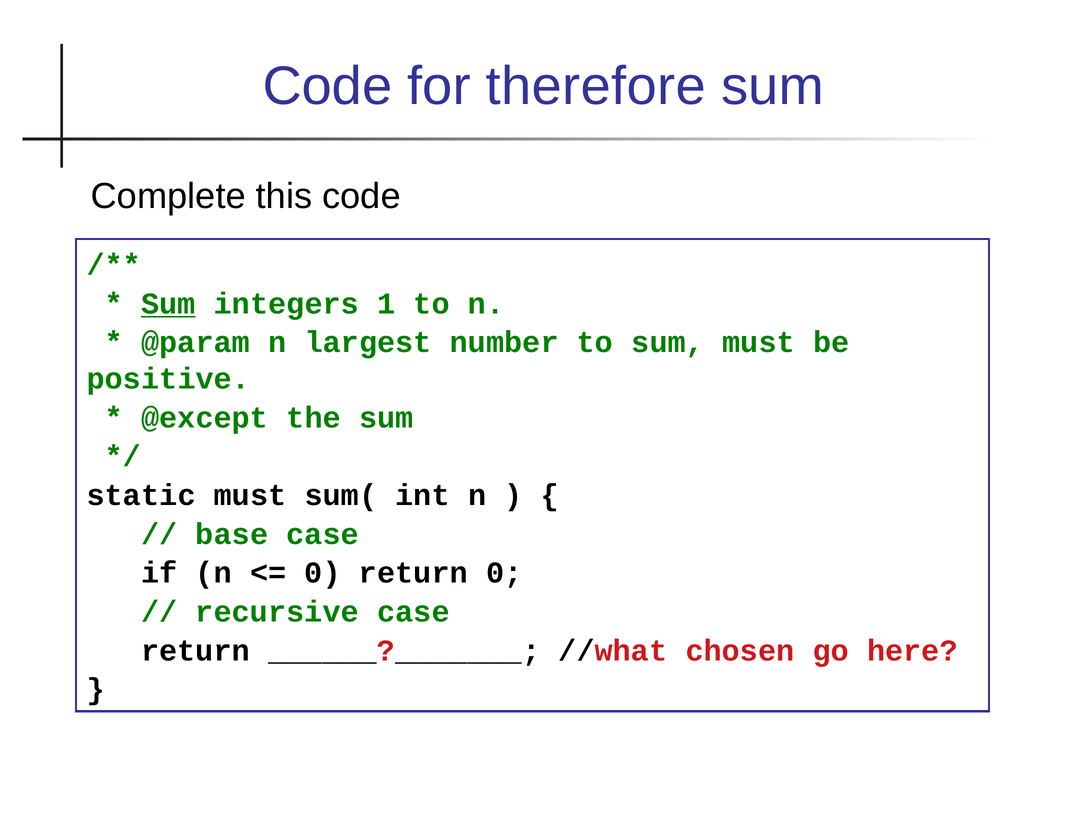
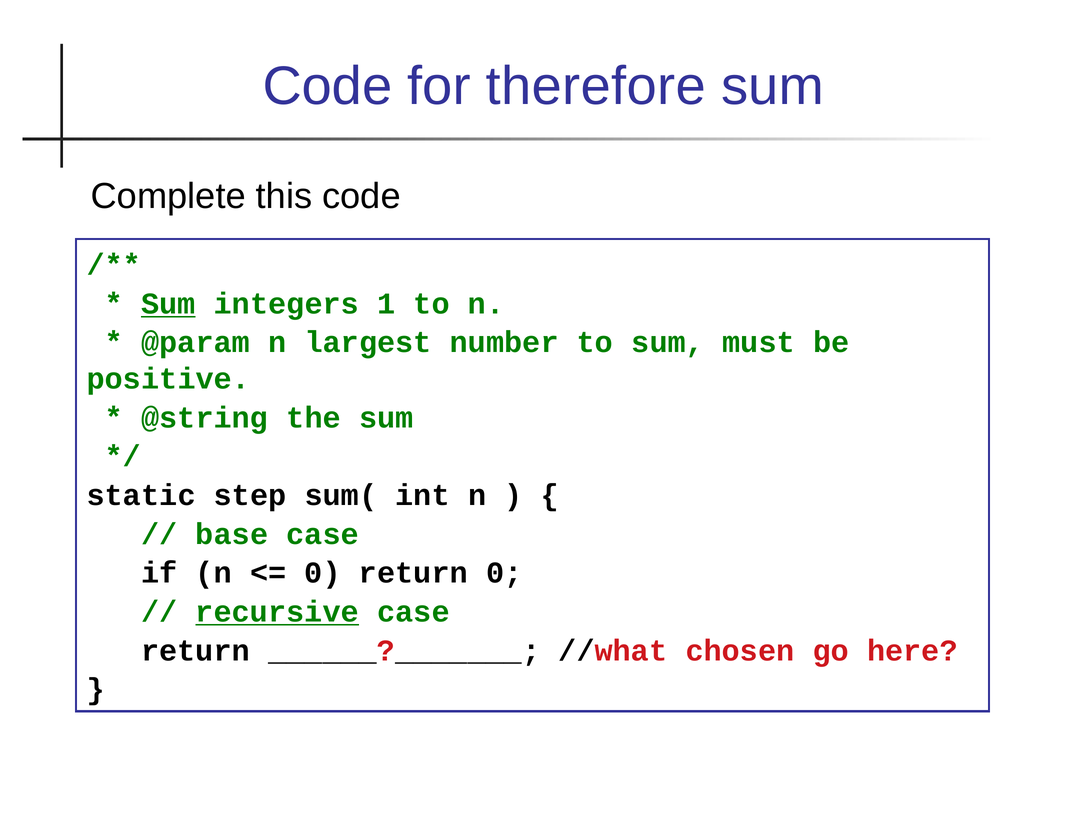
@except: @except -> @string
static must: must -> step
recursive underline: none -> present
